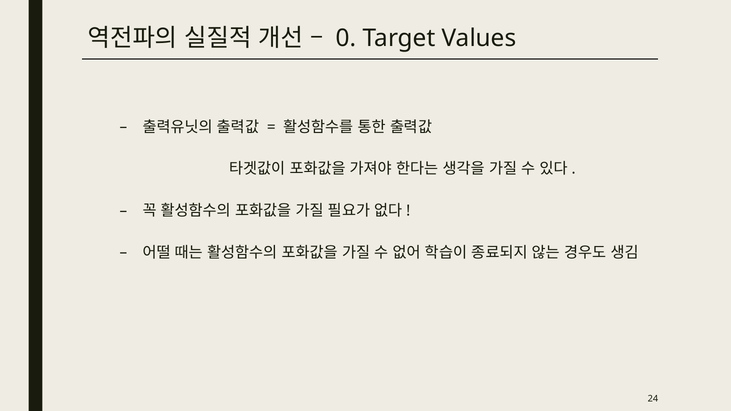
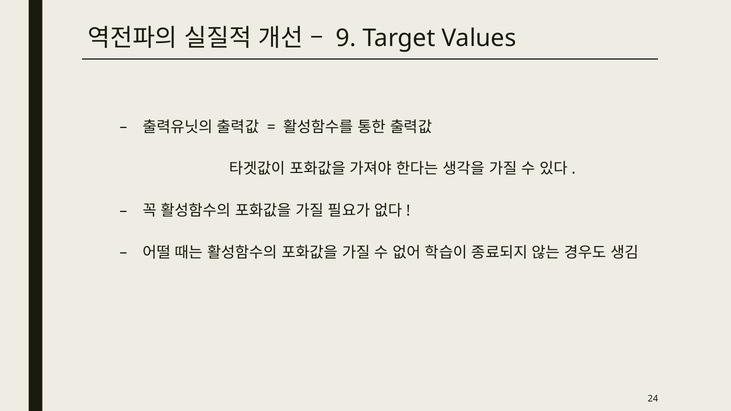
0: 0 -> 9
